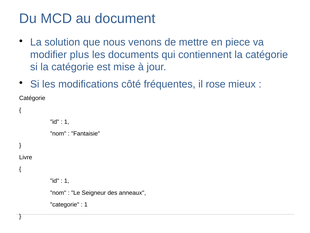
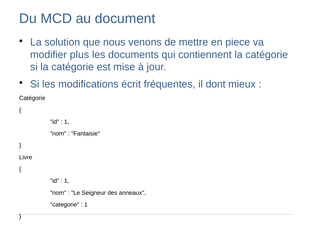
côté: côté -> écrit
rose: rose -> dont
